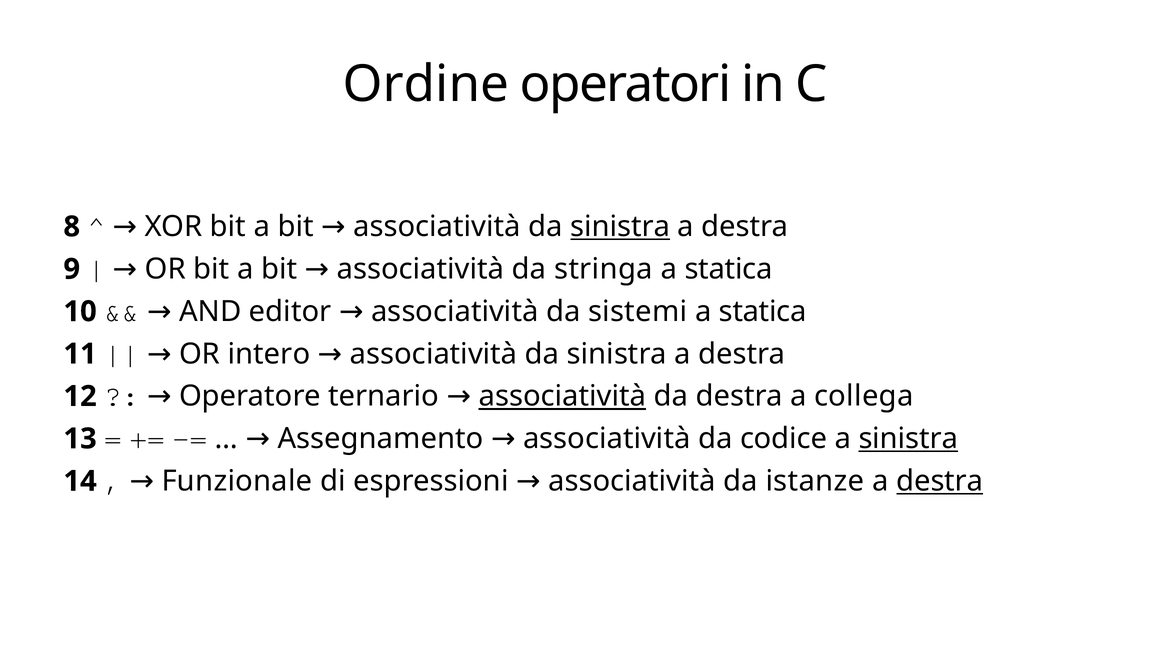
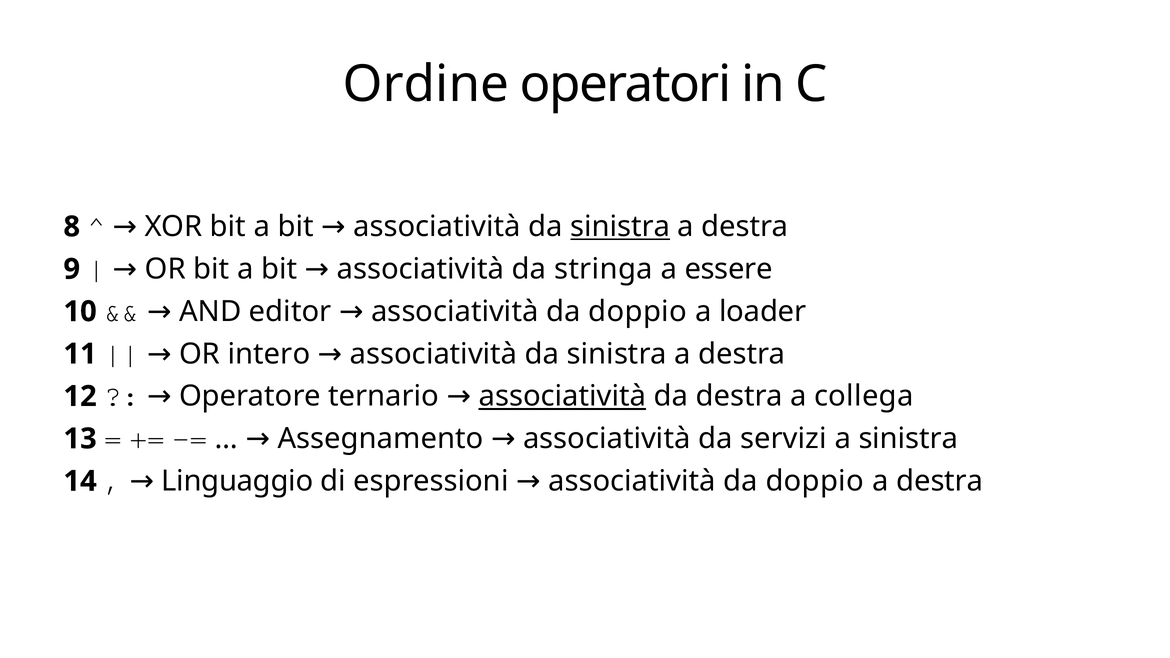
statica at (729, 269): statica -> essere
sistemi at (638, 312): sistemi -> doppio
statica at (763, 312): statica -> loader
codice: codice -> servizi
sinistra at (908, 439) underline: present -> none
Funzionale: Funzionale -> Linguaggio
espressioni associatività da istanze: istanze -> doppio
destra at (940, 481) underline: present -> none
